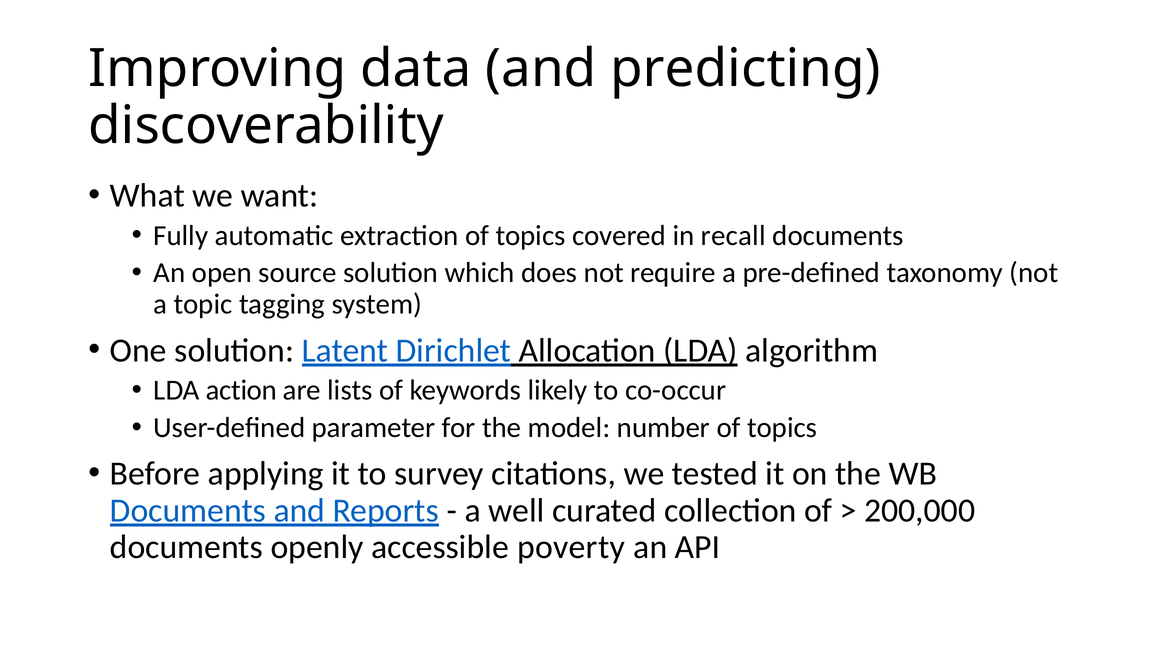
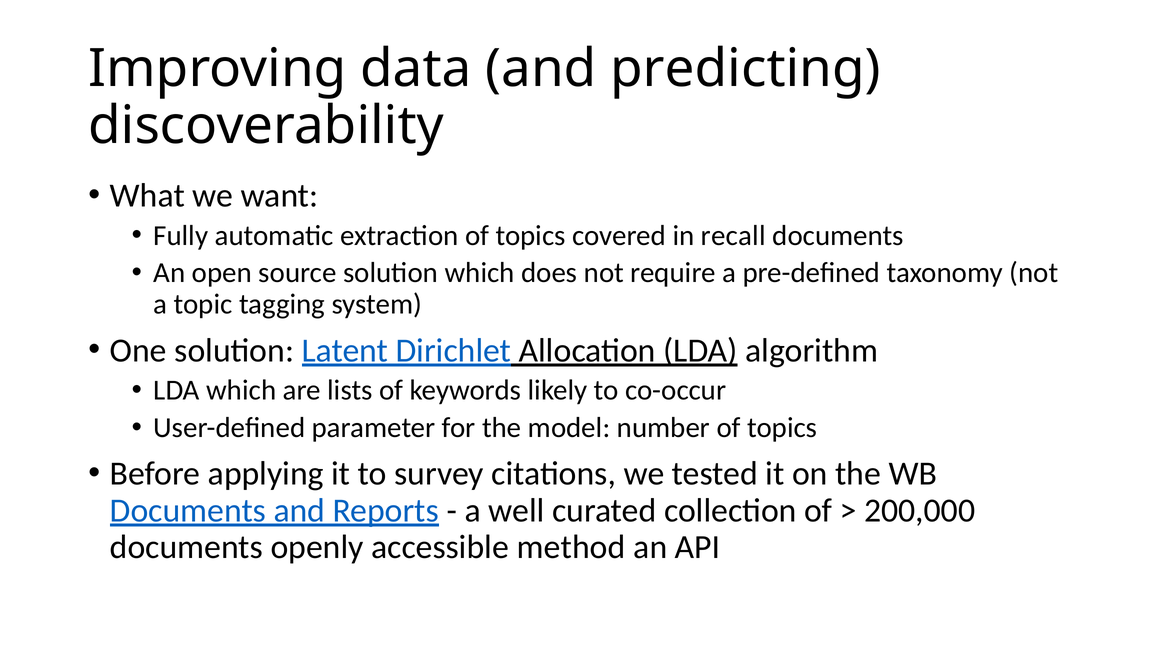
LDA action: action -> which
poverty: poverty -> method
